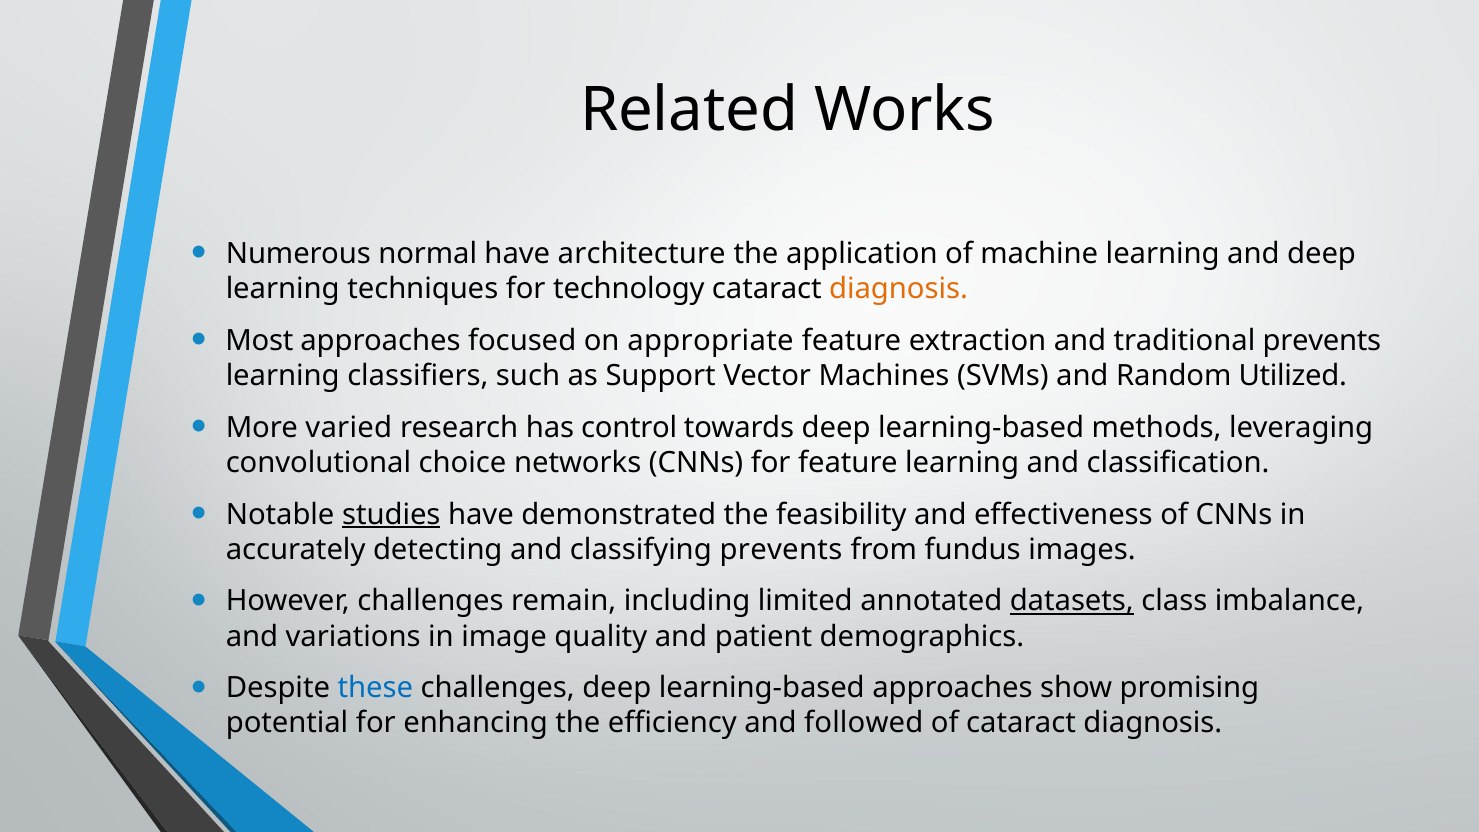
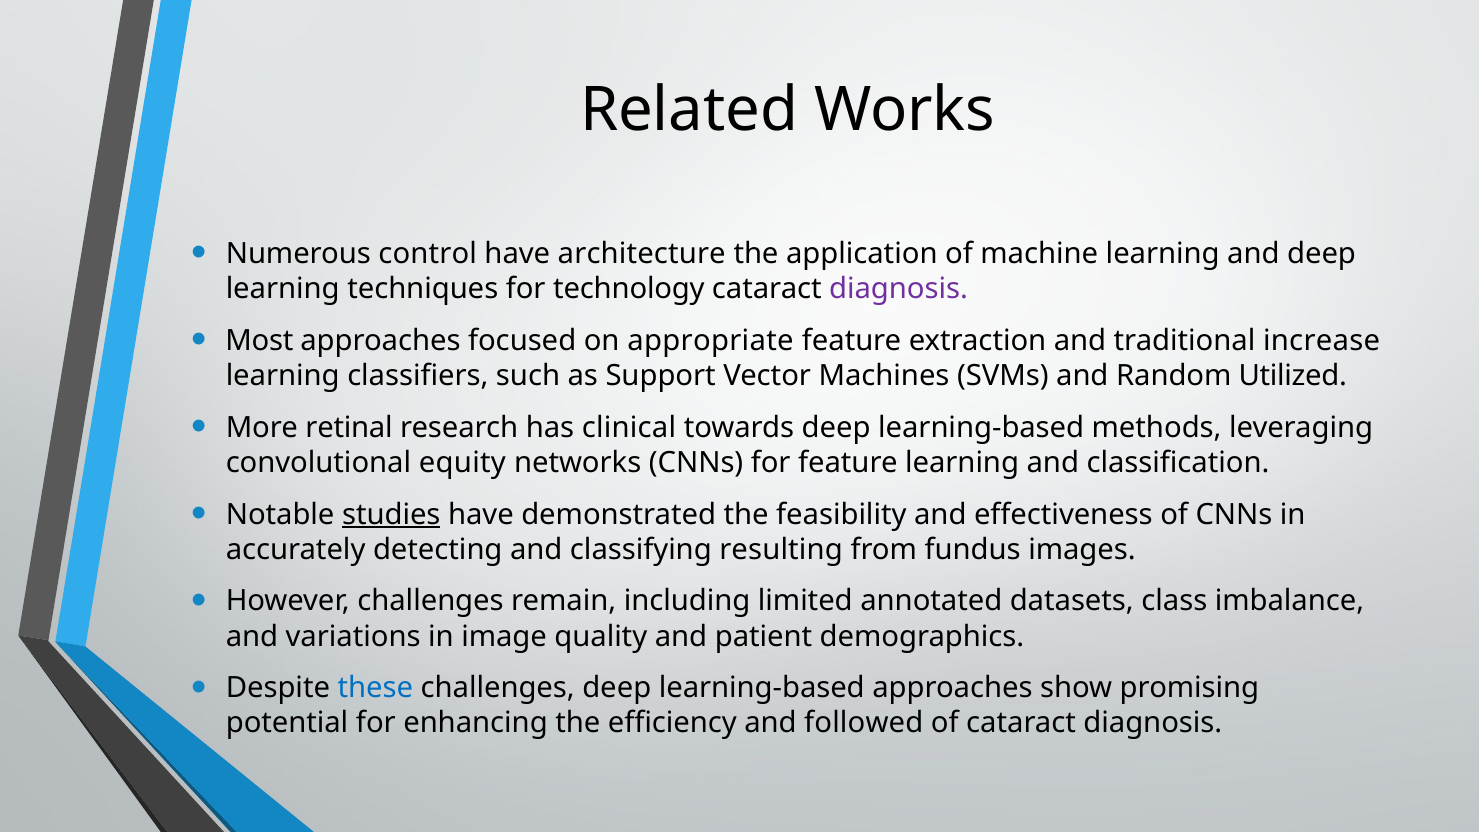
normal: normal -> control
diagnosis at (899, 289) colour: orange -> purple
traditional prevents: prevents -> increase
varied: varied -> retinal
control: control -> clinical
choice: choice -> equity
classifying prevents: prevents -> resulting
datasets underline: present -> none
